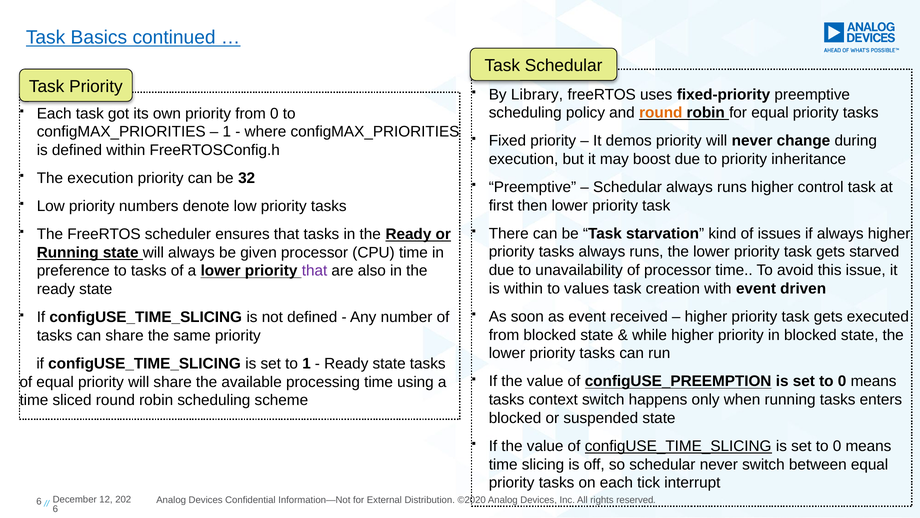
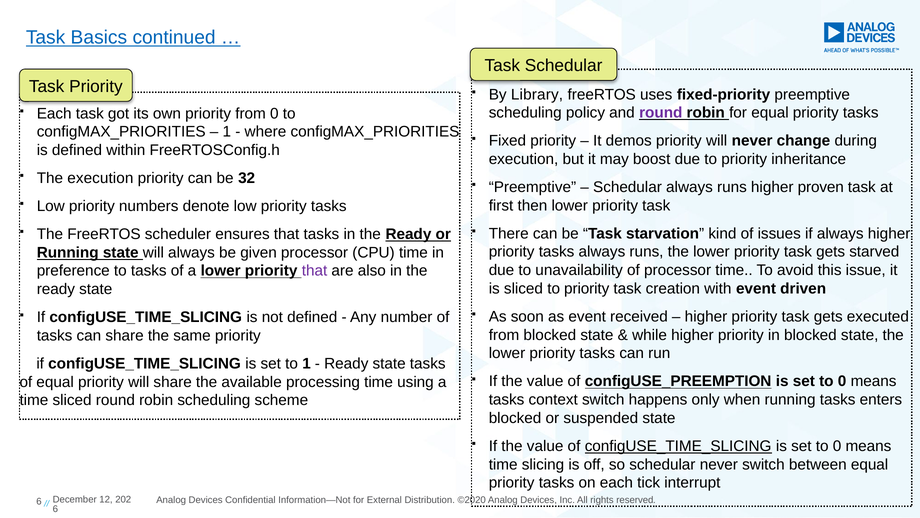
round at (661, 113) colour: orange -> purple
control: control -> proven
is within: within -> sliced
values at (587, 288): values -> priority
